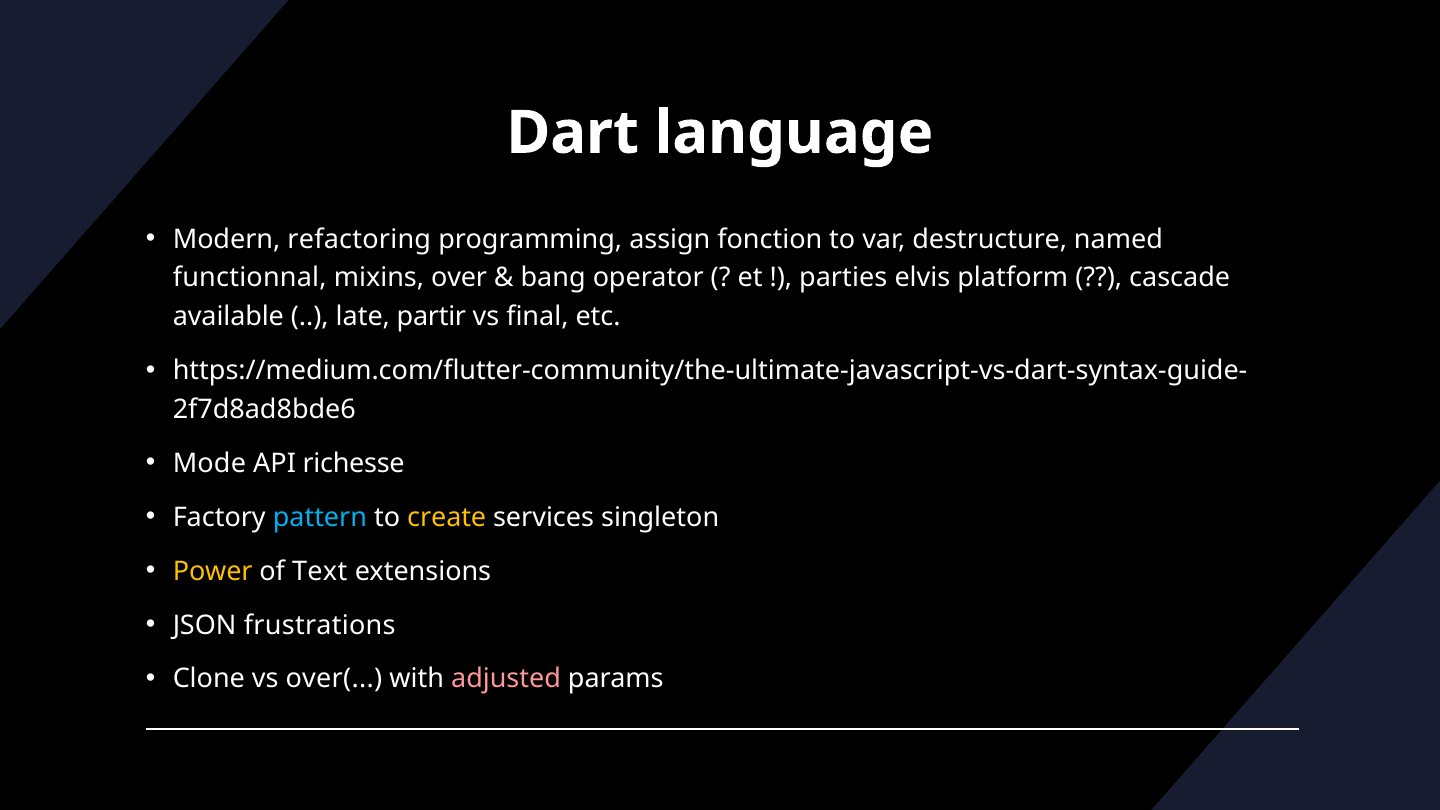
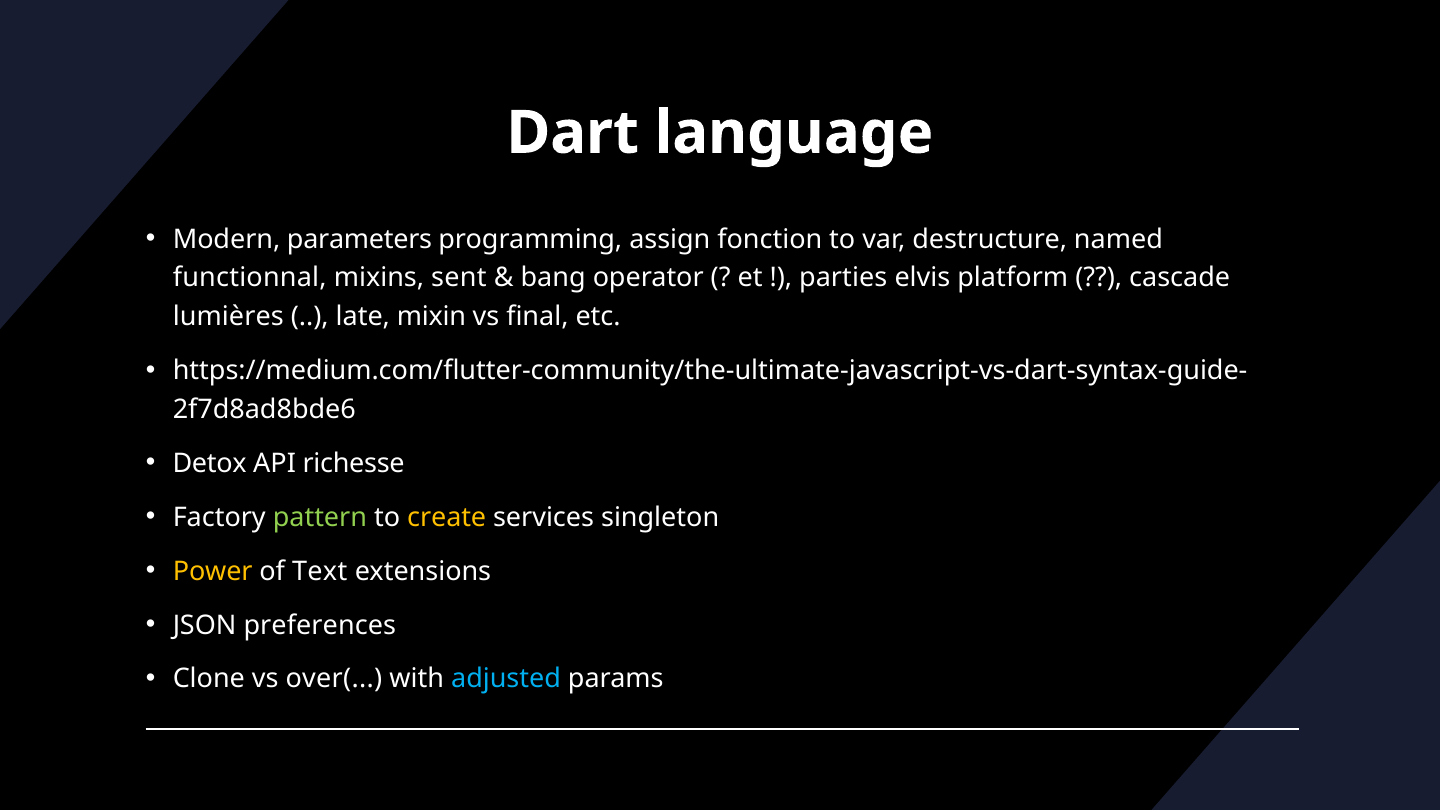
refactoring: refactoring -> parameters
over: over -> sent
available: available -> lumières
partir: partir -> mixin
Mode: Mode -> Detox
pattern colour: light blue -> light green
frustrations: frustrations -> preferences
adjusted colour: pink -> light blue
